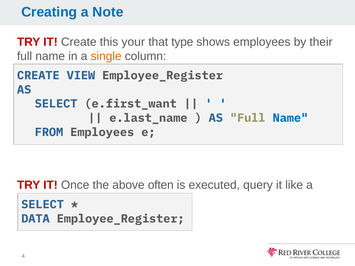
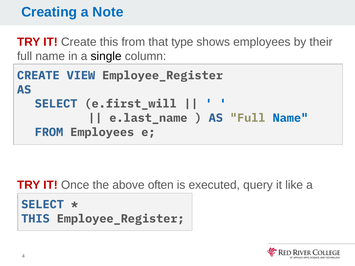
this your: your -> from
single colour: orange -> black
e.first_want: e.first_want -> e.first_will
DATA at (35, 219): DATA -> THIS
